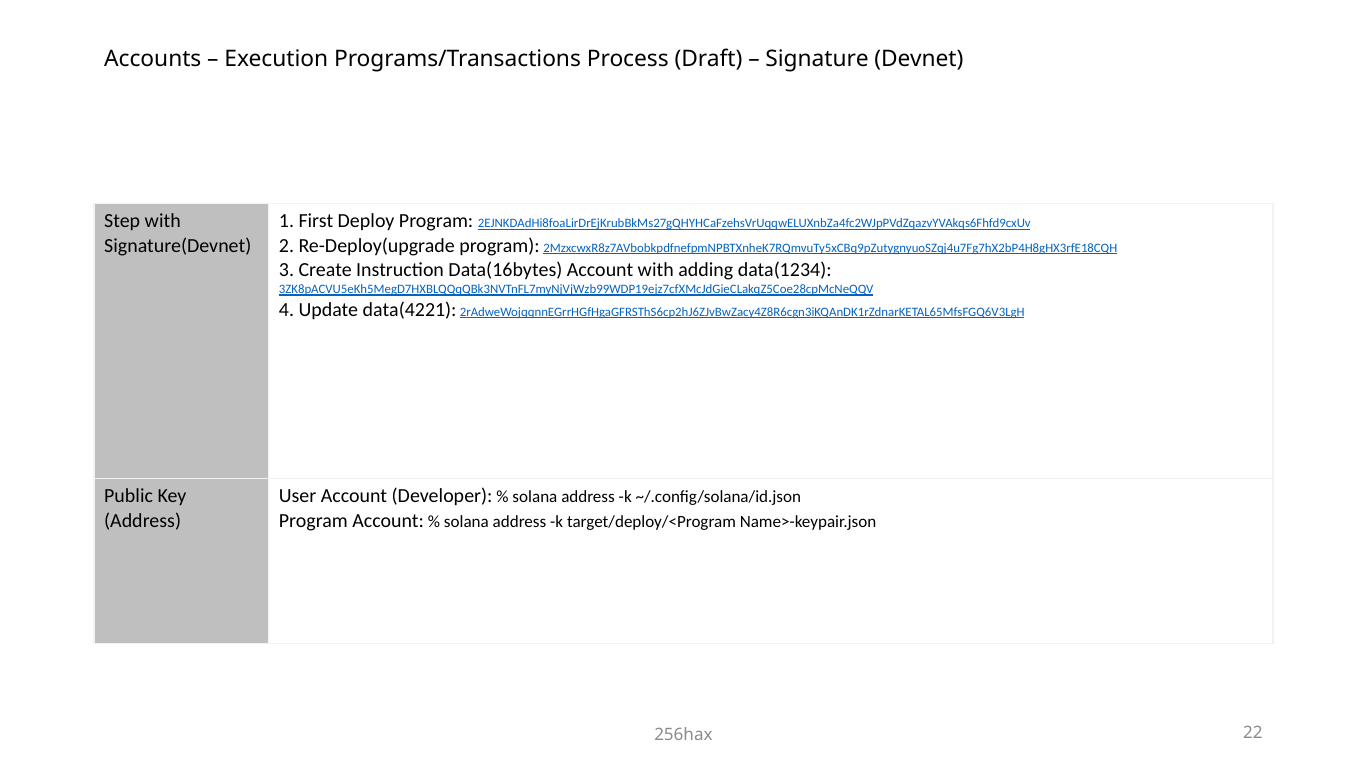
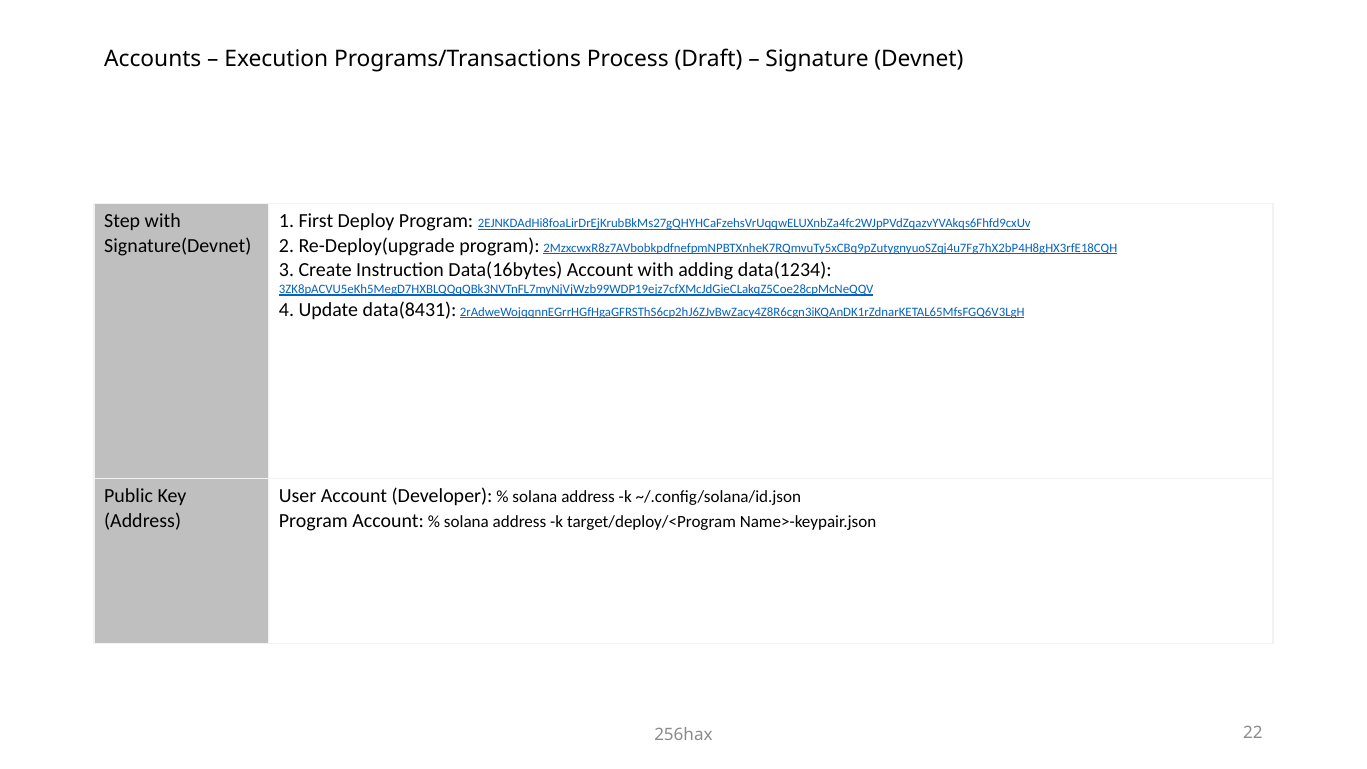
data(4221: data(4221 -> data(8431
